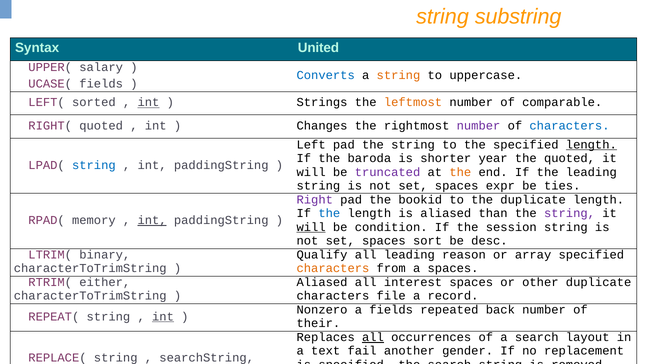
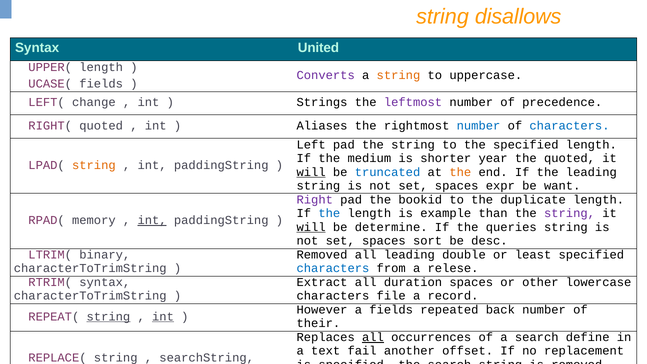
substring: substring -> disallows
UPPER( salary: salary -> length
Converts colour: blue -> purple
sorted: sorted -> change
int at (148, 102) underline: present -> none
leftmost colour: orange -> purple
comparable: comparable -> precedence
Changes: Changes -> Aliases
number at (479, 126) colour: purple -> blue
length at (591, 144) underline: present -> none
baroda: baroda -> medium
string at (94, 165) colour: blue -> orange
will at (311, 172) underline: none -> present
truncated colour: purple -> blue
ties: ties -> want
is aliased: aliased -> example
condition: condition -> determine
session: session -> queries
Qualify at (322, 255): Qualify -> Removed
reason: reason -> double
array: array -> least
characters at (333, 268) colour: orange -> blue
a spaces: spaces -> relese
RTRIM( either: either -> syntax
Aliased at (322, 282): Aliased -> Extract
interest: interest -> duration
other duplicate: duplicate -> lowercase
Nonzero: Nonzero -> However
string at (108, 317) underline: none -> present
layout: layout -> define
gender: gender -> offset
